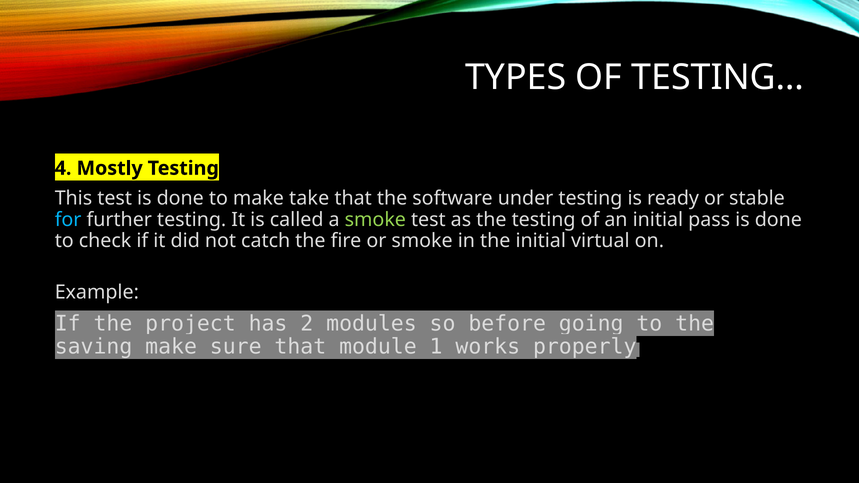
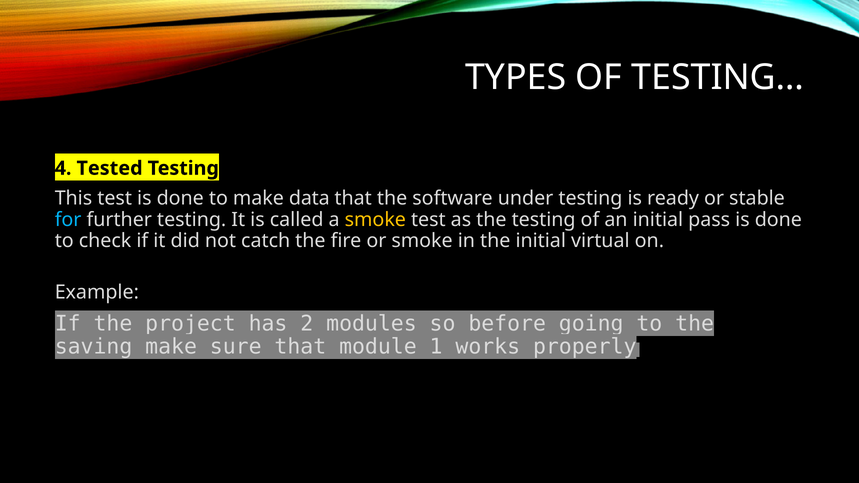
Mostly: Mostly -> Tested
take: take -> data
smoke at (375, 220) colour: light green -> yellow
